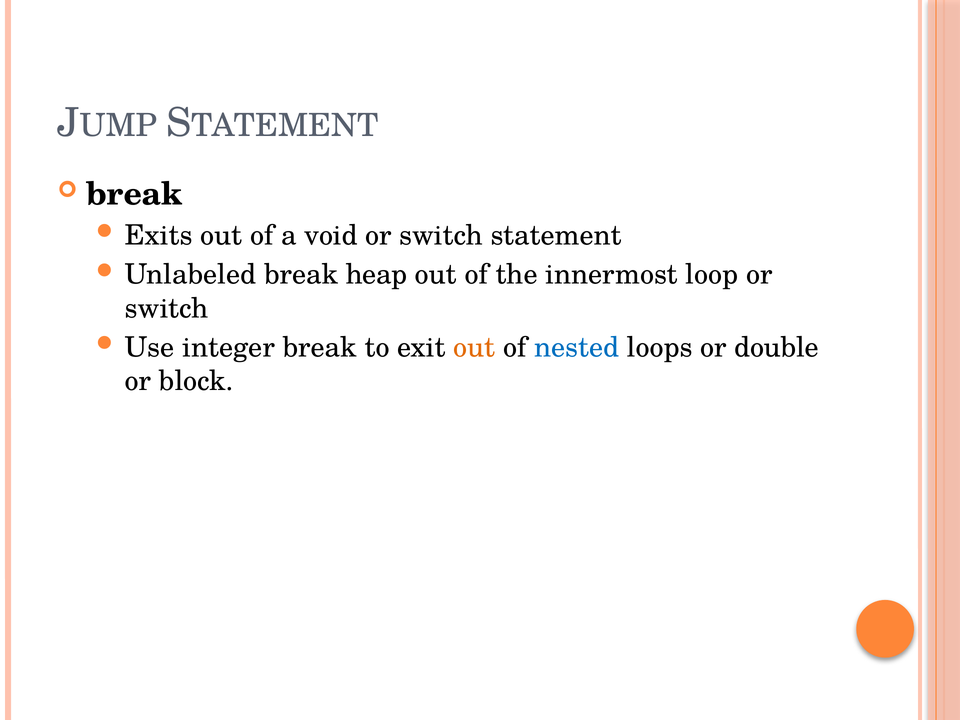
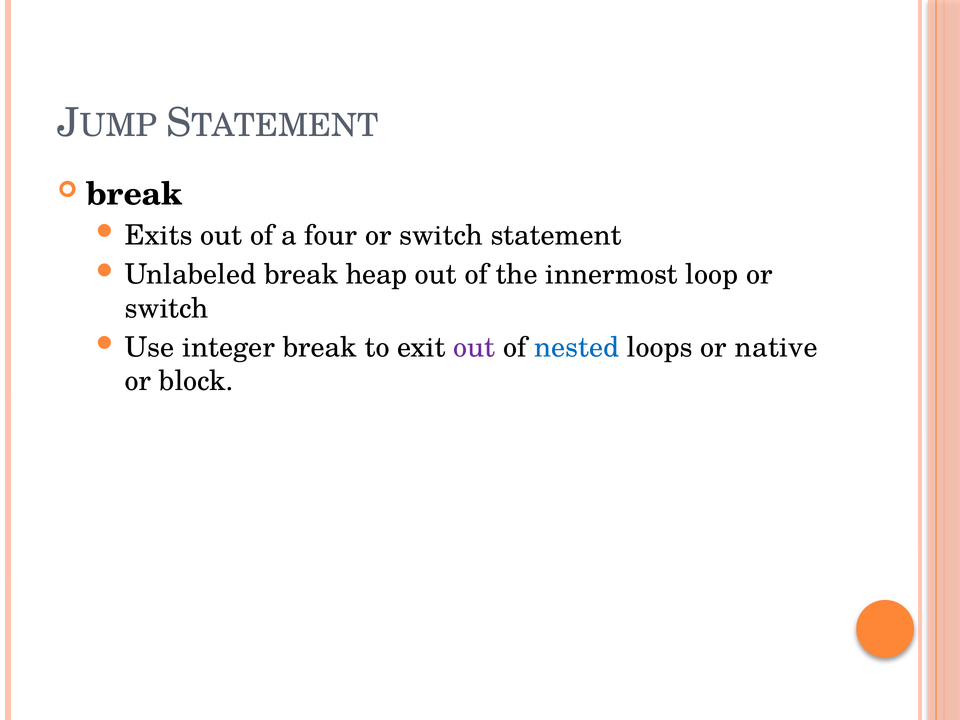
void: void -> four
out at (474, 348) colour: orange -> purple
double: double -> native
